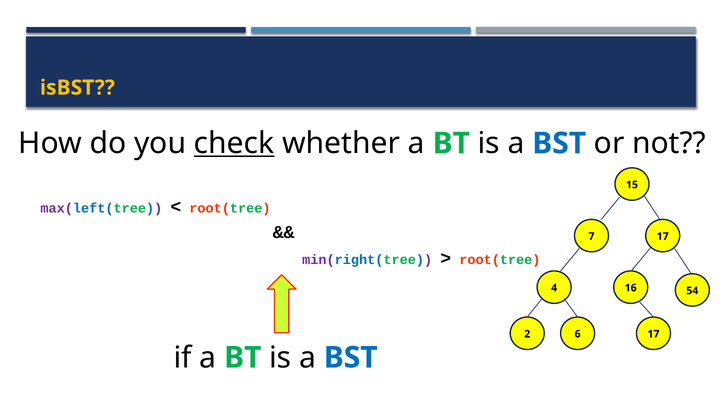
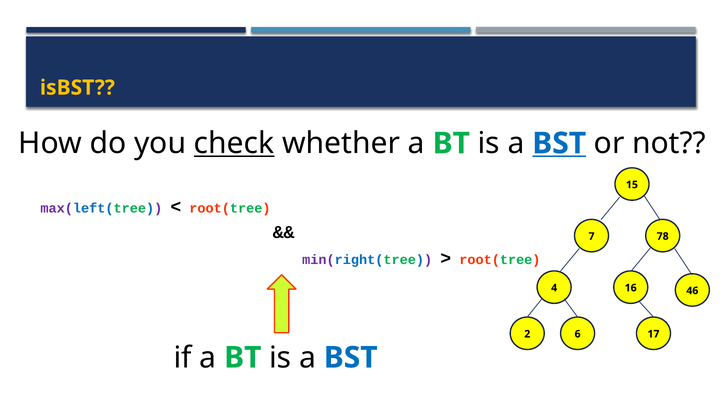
BST at (559, 143) underline: none -> present
7 17: 17 -> 78
54: 54 -> 46
